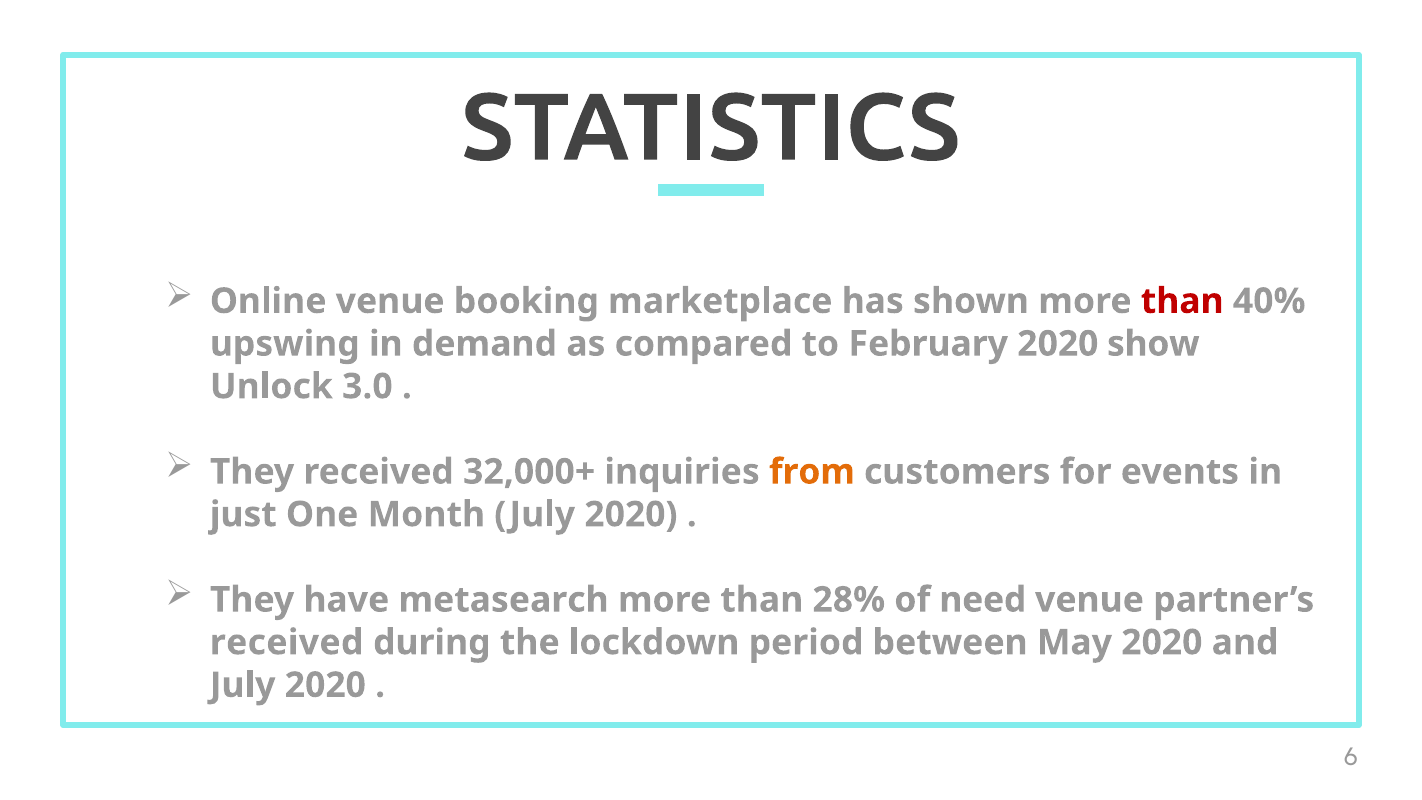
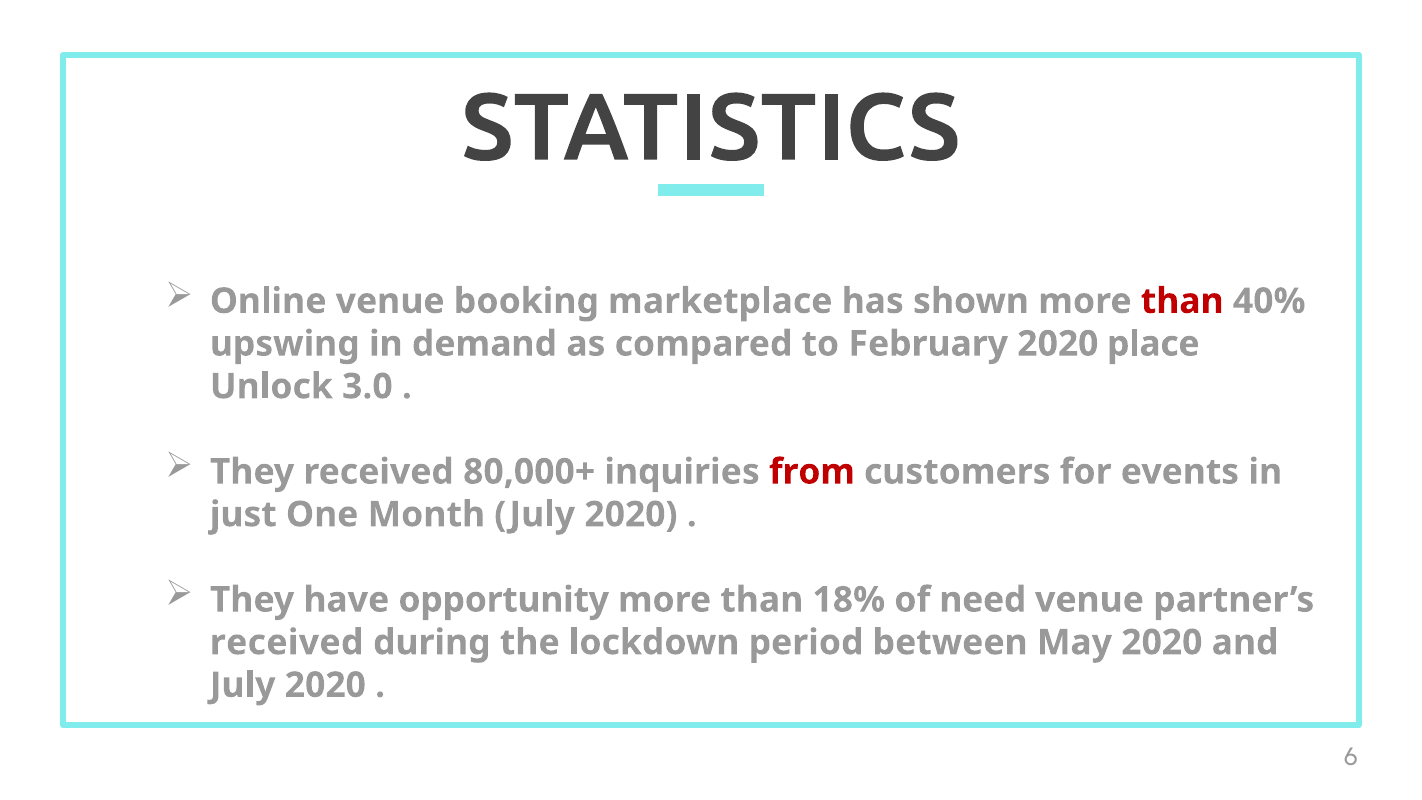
show: show -> place
32,000+: 32,000+ -> 80,000+
from colour: orange -> red
metasearch: metasearch -> opportunity
28%: 28% -> 18%
